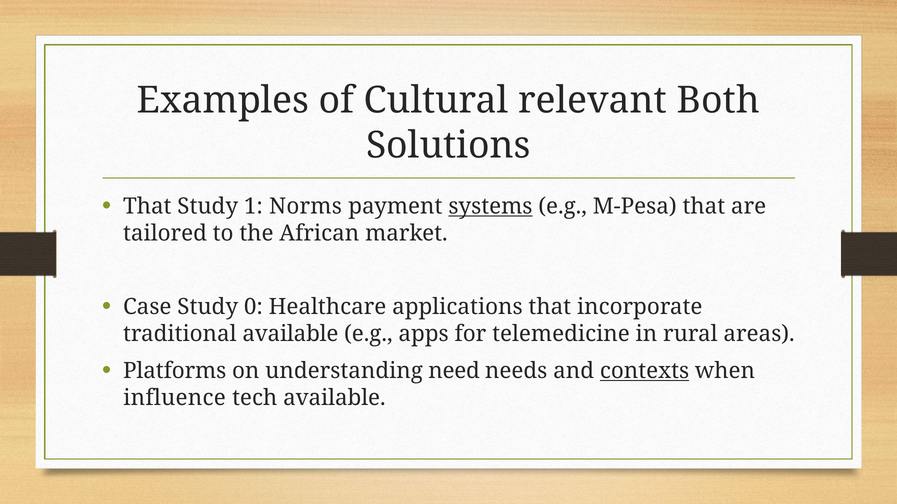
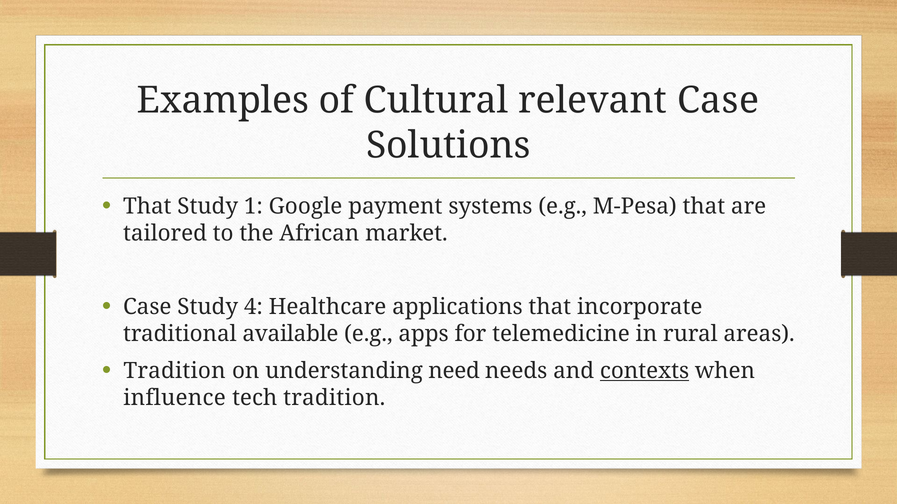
relevant Both: Both -> Case
Norms: Norms -> Google
systems underline: present -> none
0: 0 -> 4
Platforms at (175, 371): Platforms -> Tradition
tech available: available -> tradition
